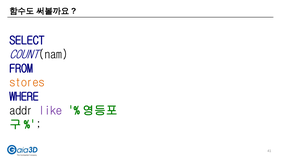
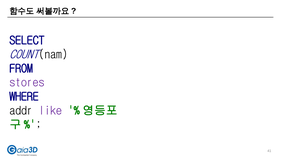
stores colour: orange -> purple
